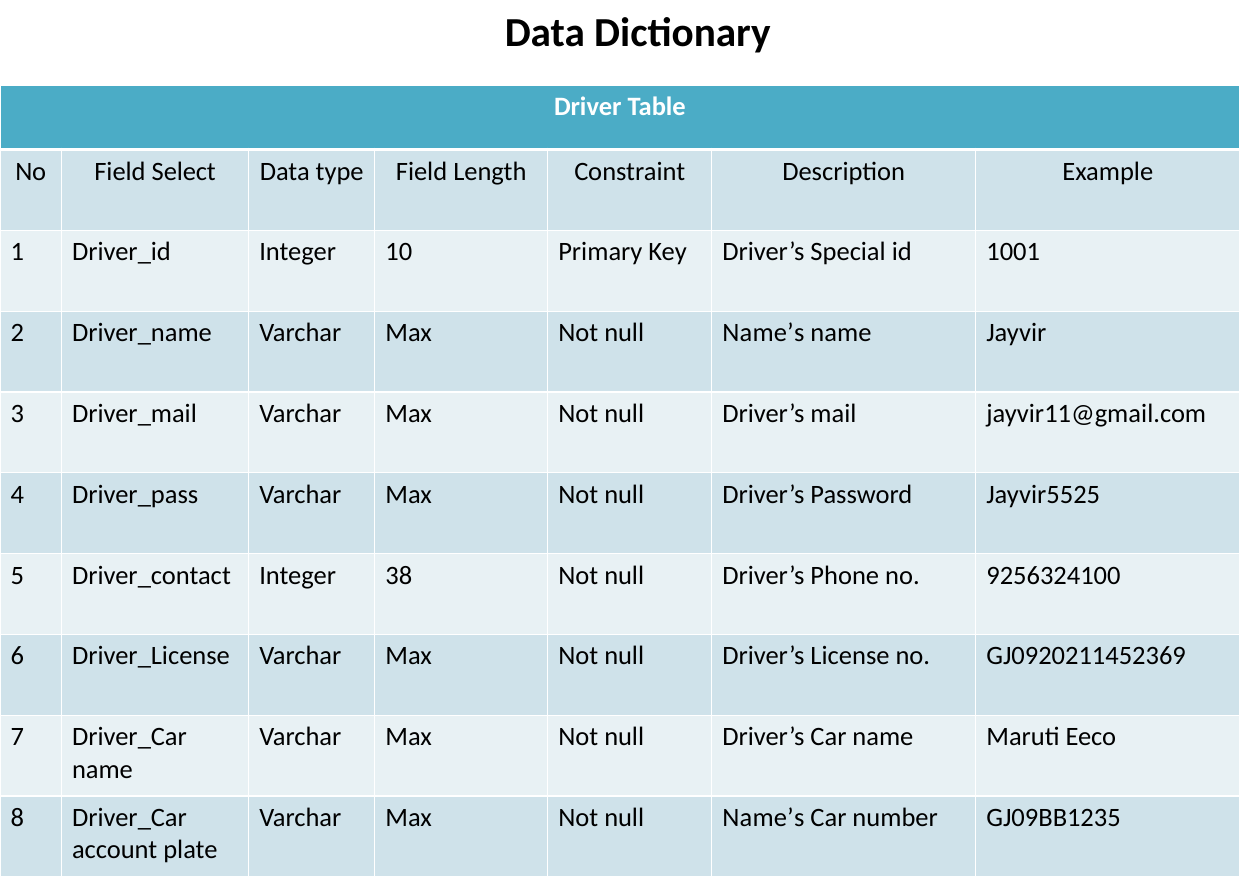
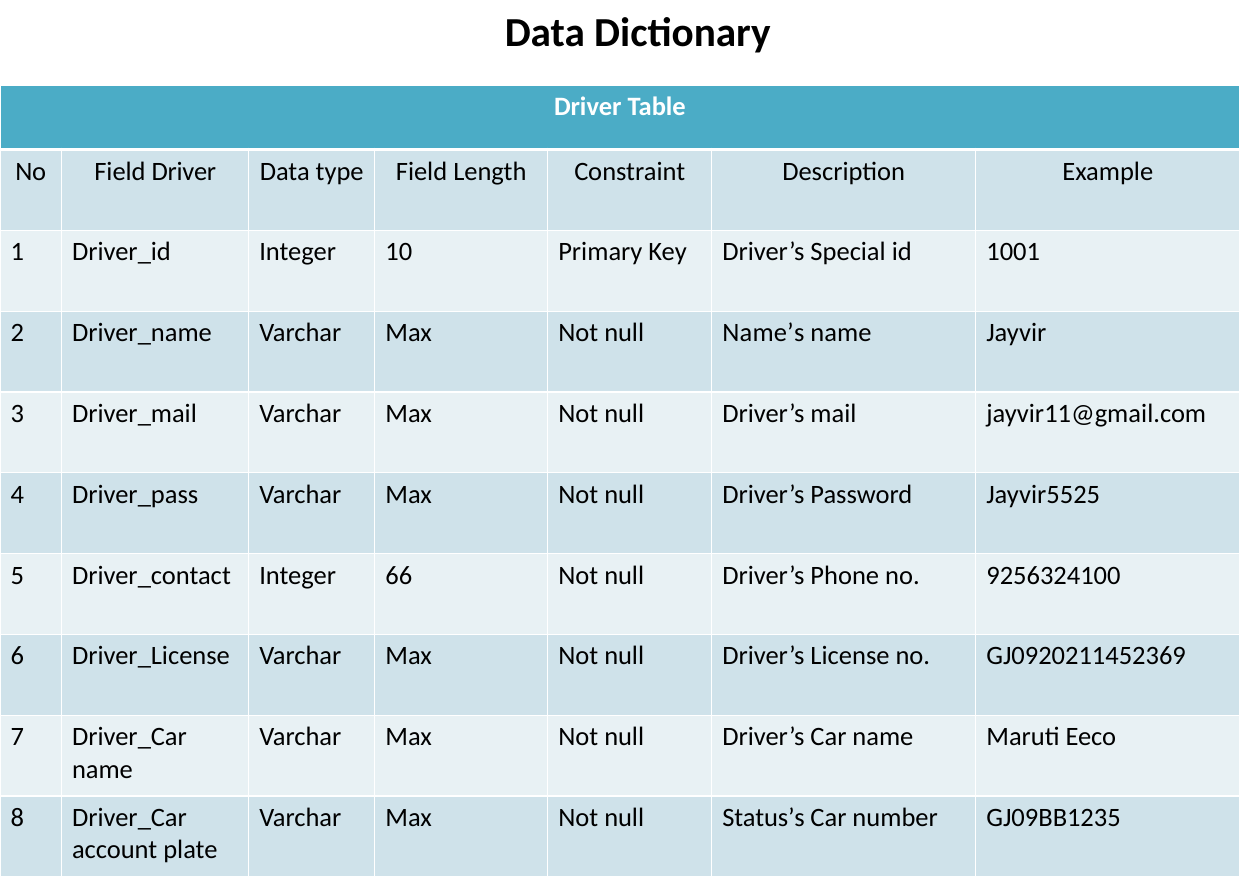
Field Select: Select -> Driver
38: 38 -> 66
Name’s at (763, 818): Name’s -> Status’s
